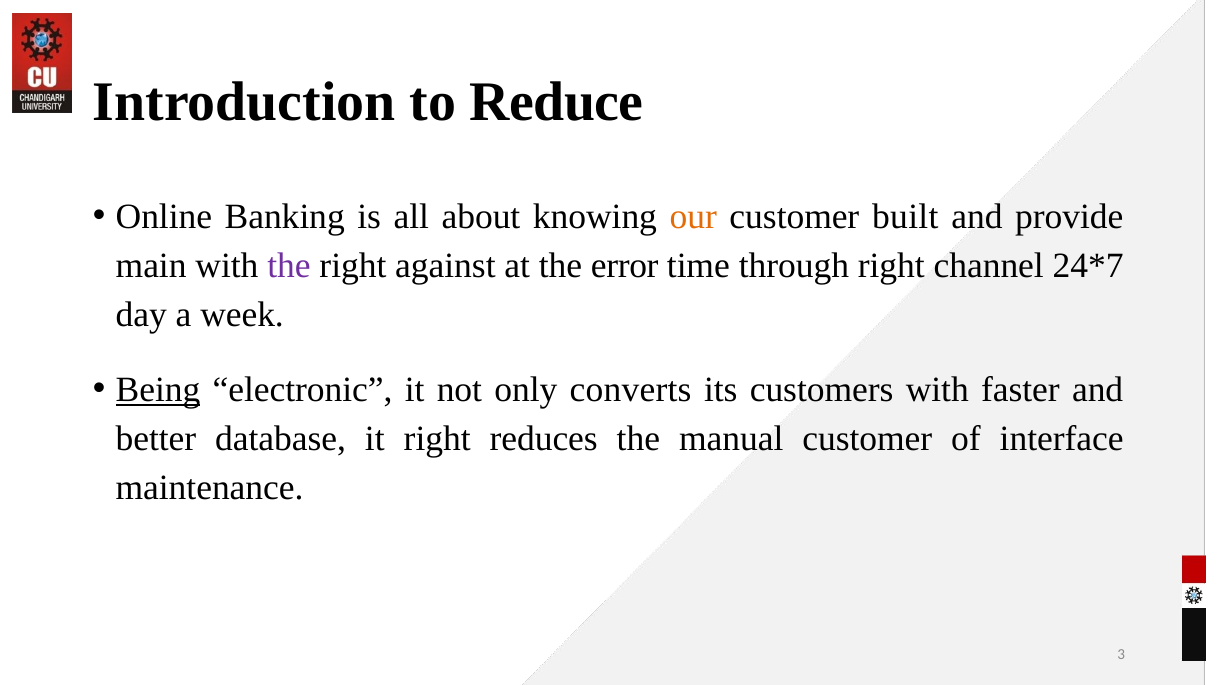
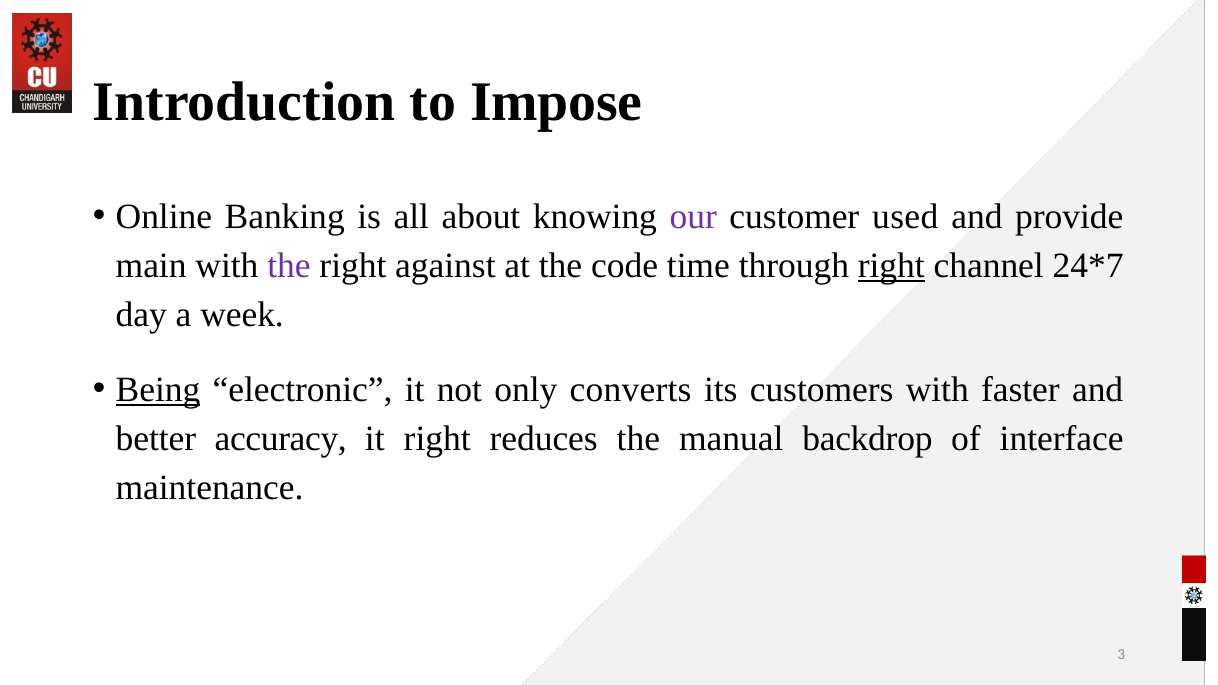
Reduce: Reduce -> Impose
our colour: orange -> purple
built: built -> used
error: error -> code
right at (891, 266) underline: none -> present
database: database -> accuracy
manual customer: customer -> backdrop
